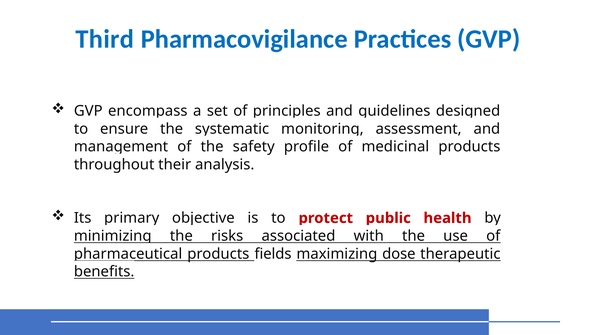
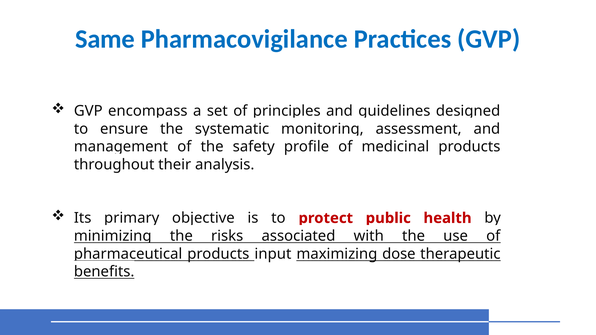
Third: Third -> Same
fields: fields -> input
